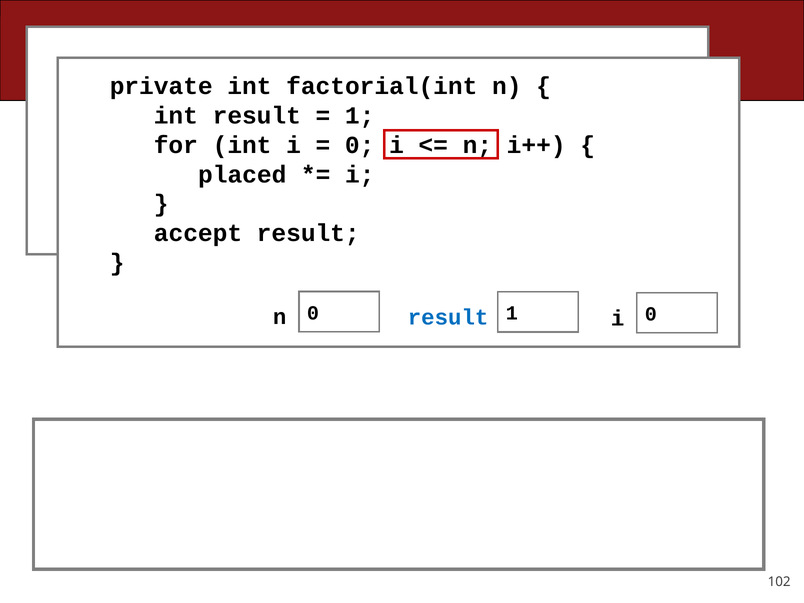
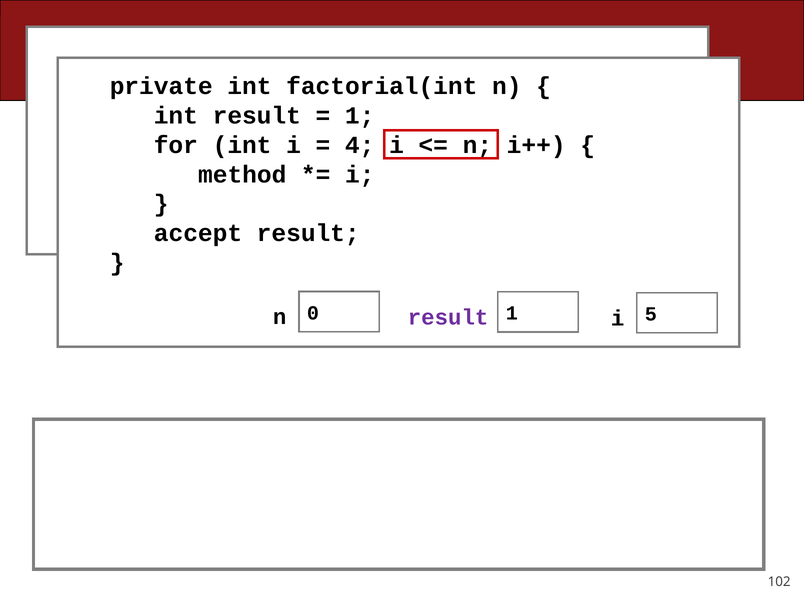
0 at (360, 145): 0 -> 4
placed: placed -> method
n 0: 0 -> 5
result at (448, 317) colour: blue -> purple
